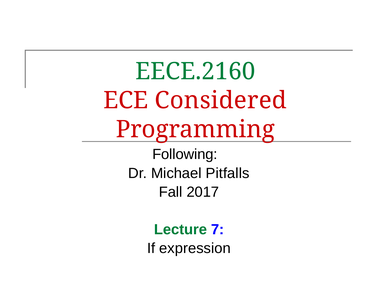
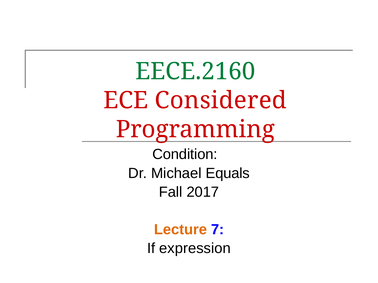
Following: Following -> Condition
Pitfalls: Pitfalls -> Equals
Lecture colour: green -> orange
